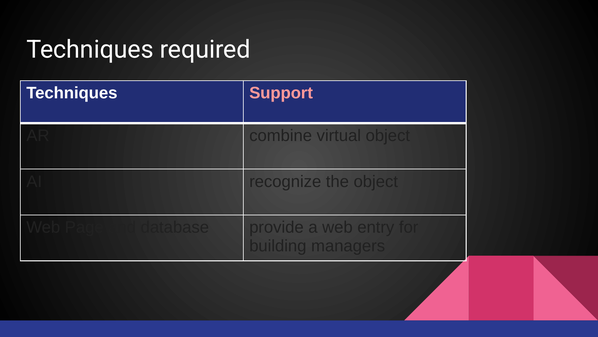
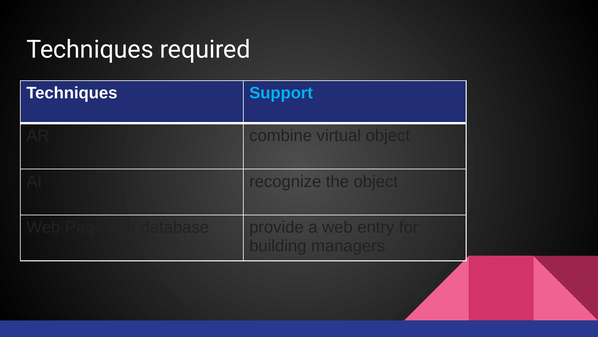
Support colour: pink -> light blue
